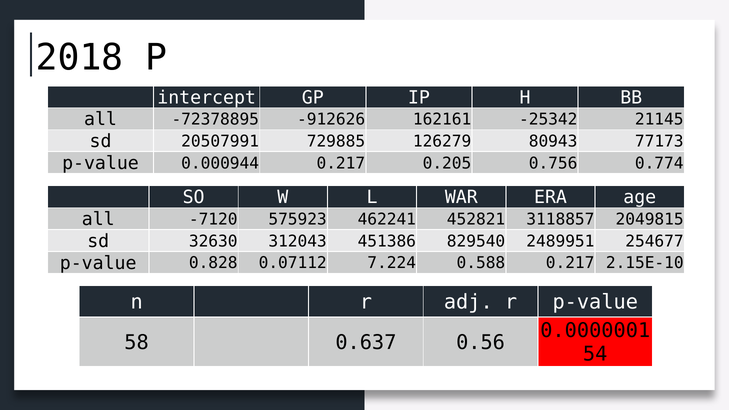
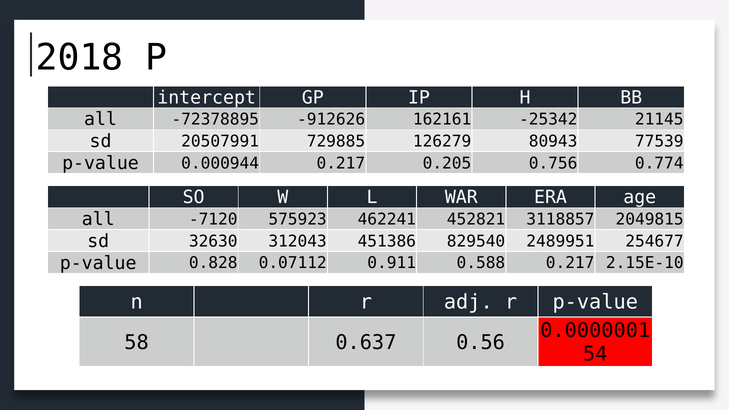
77173: 77173 -> 77539
7.224: 7.224 -> 0.911
